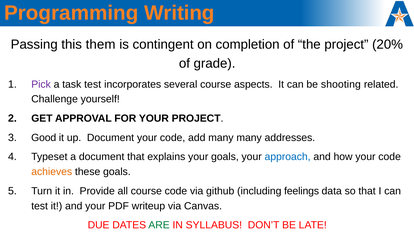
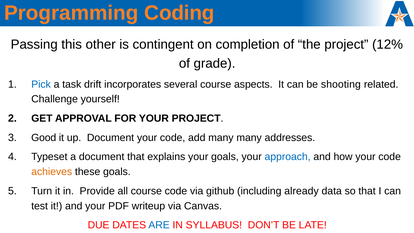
Writing: Writing -> Coding
them: them -> other
20%: 20% -> 12%
Pick colour: purple -> blue
task test: test -> drift
feelings: feelings -> already
ARE colour: green -> blue
